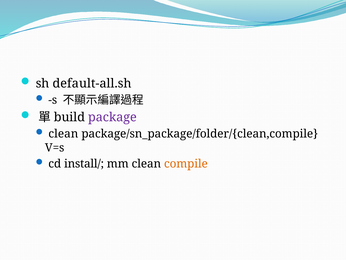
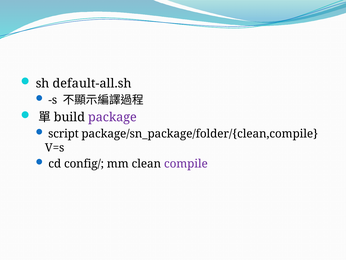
clean at (63, 134): clean -> script
install/: install/ -> config/
compile colour: orange -> purple
